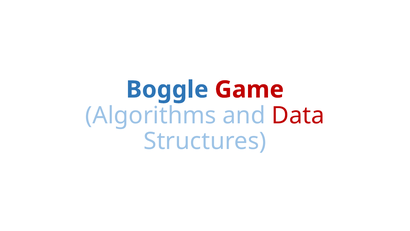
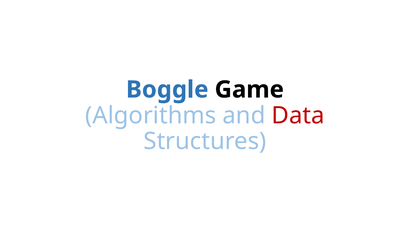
Game colour: red -> black
